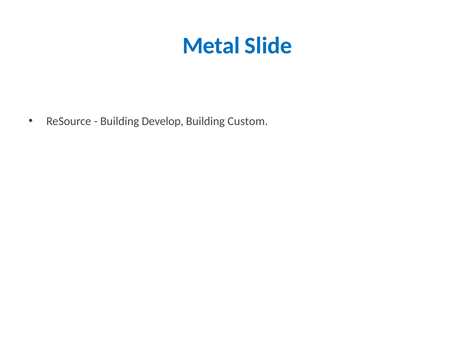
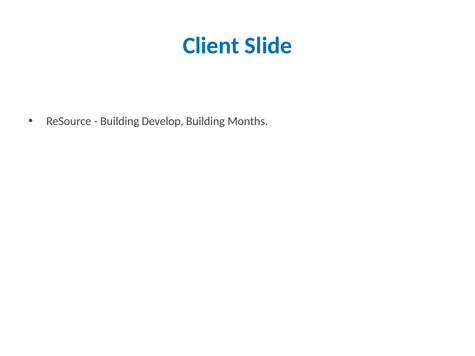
Metal: Metal -> Client
Custom: Custom -> Months
